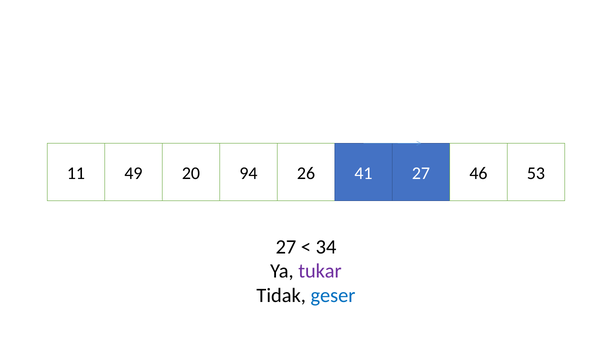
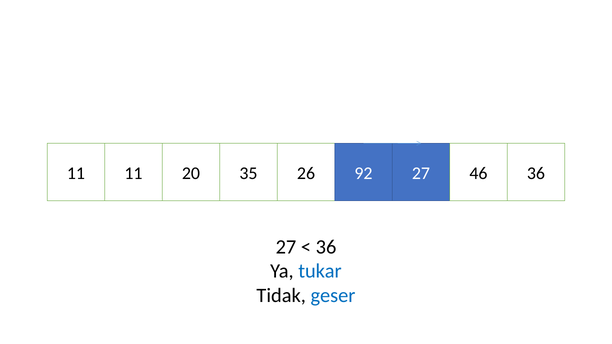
11 49: 49 -> 11
94: 94 -> 35
41: 41 -> 92
46 53: 53 -> 36
34 at (326, 247): 34 -> 36
tukar colour: purple -> blue
